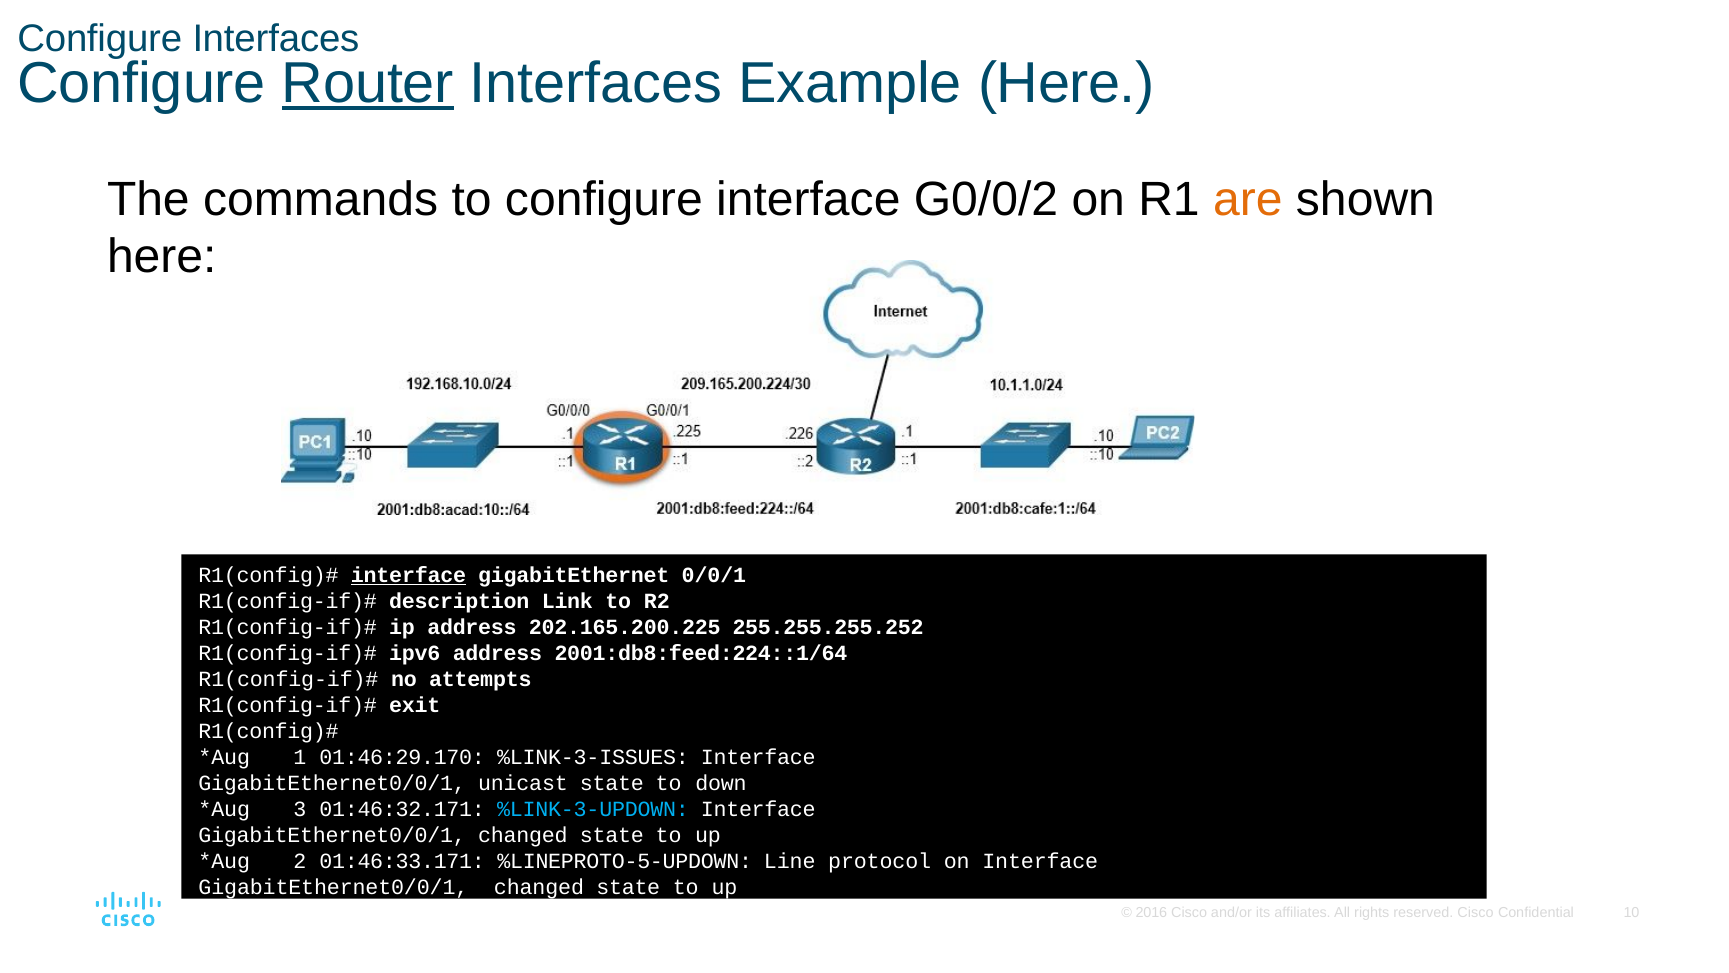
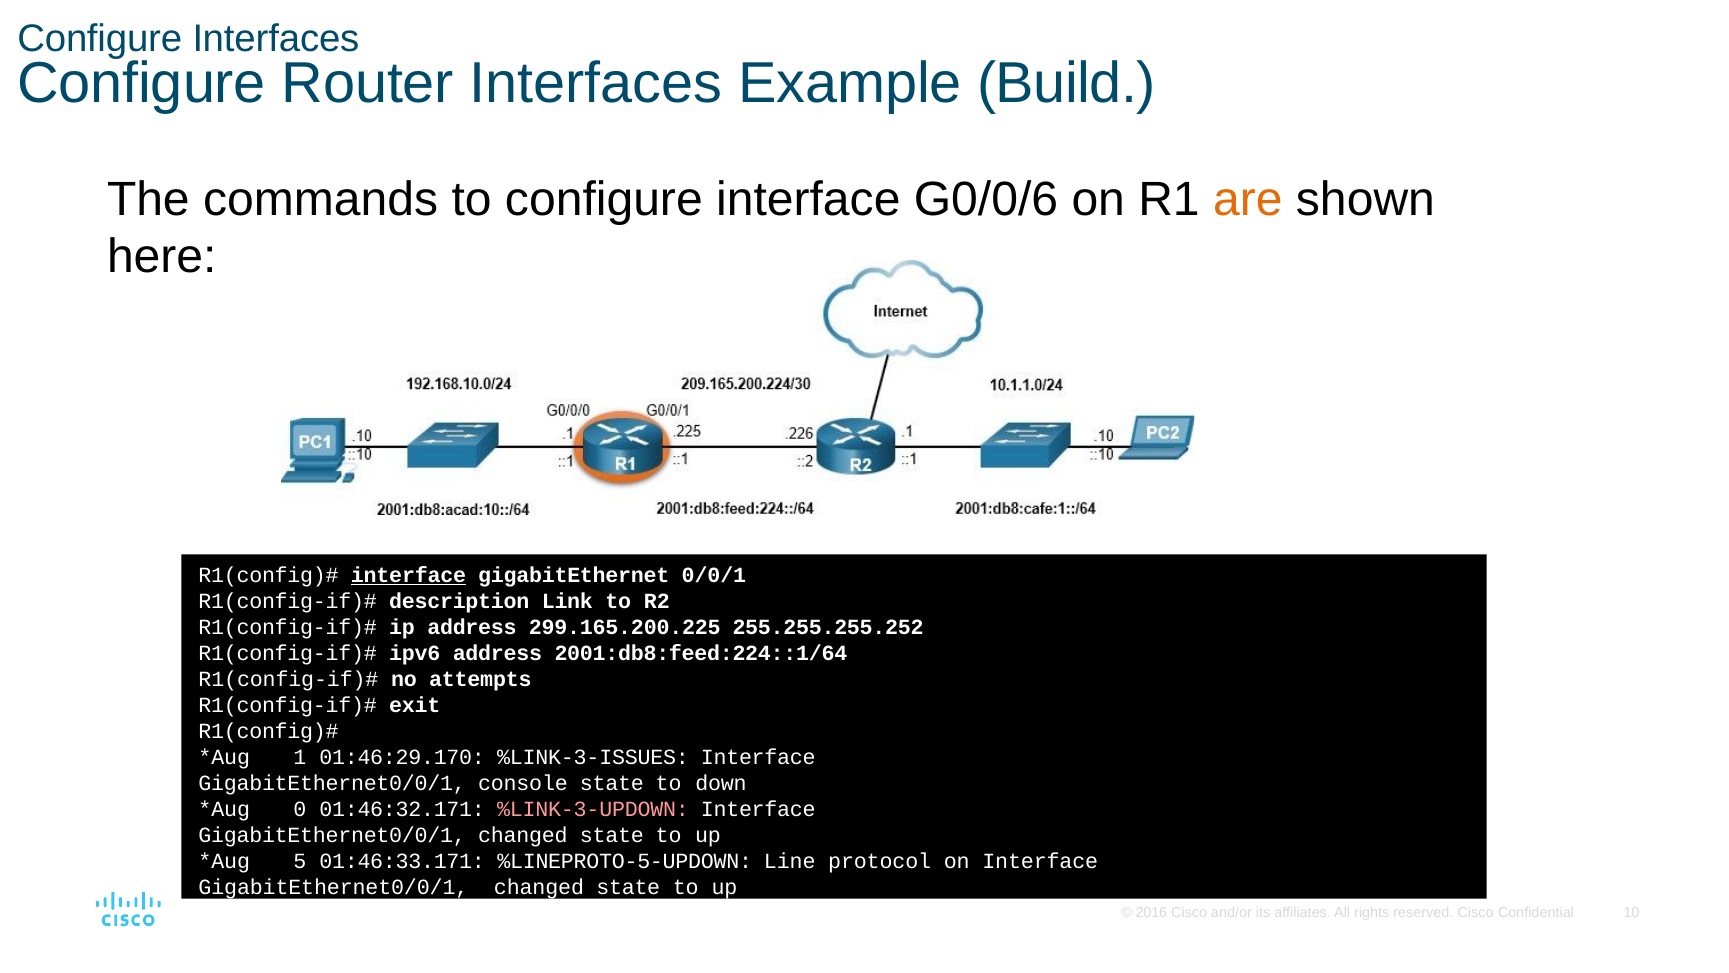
Router underline: present -> none
Example Here: Here -> Build
G0/0/2: G0/0/2 -> G0/0/6
202.165.200.225: 202.165.200.225 -> 299.165.200.225
unicast: unicast -> console
3: 3 -> 0
%LINK-3-UPDOWN colour: light blue -> pink
2: 2 -> 5
